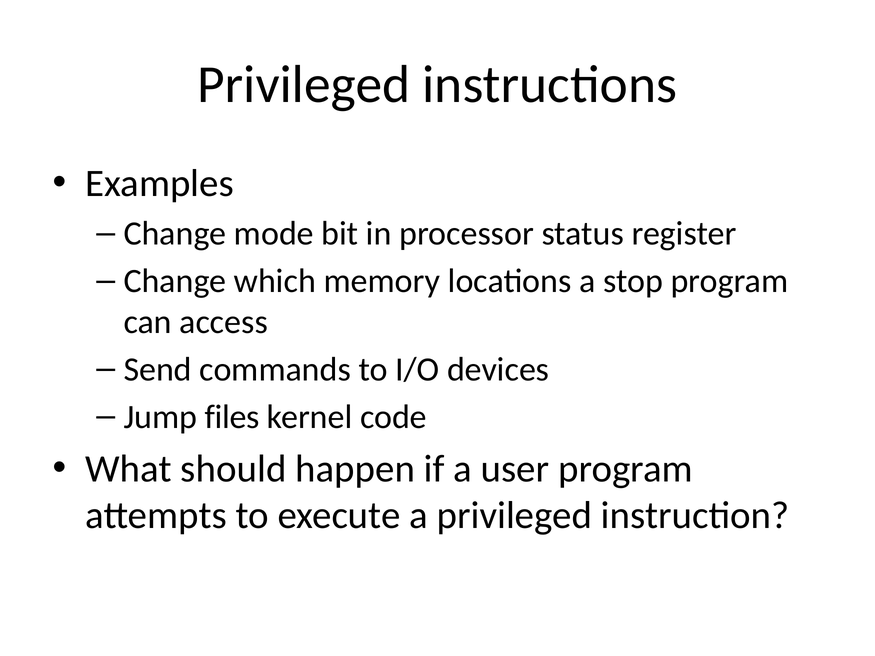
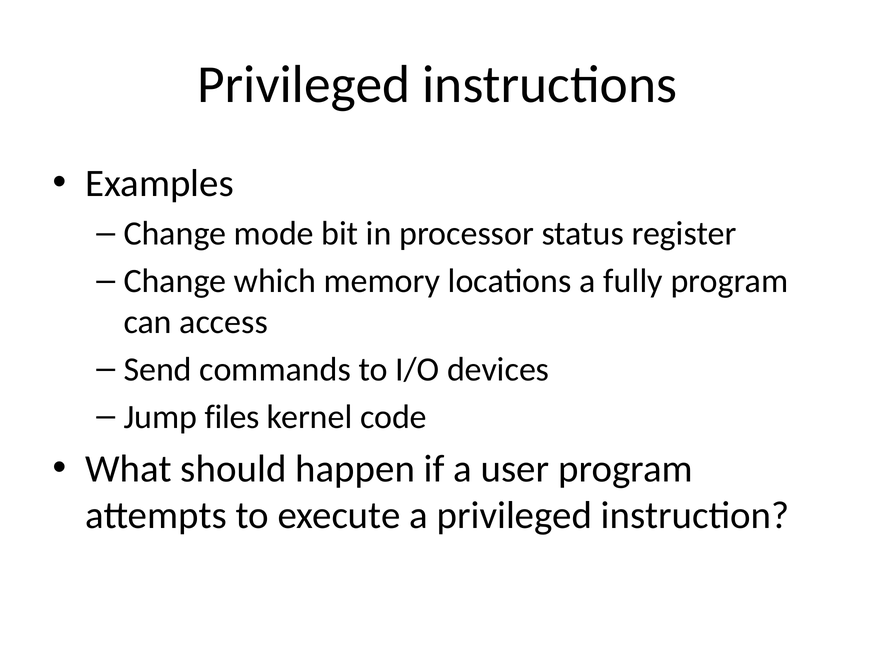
stop: stop -> fully
